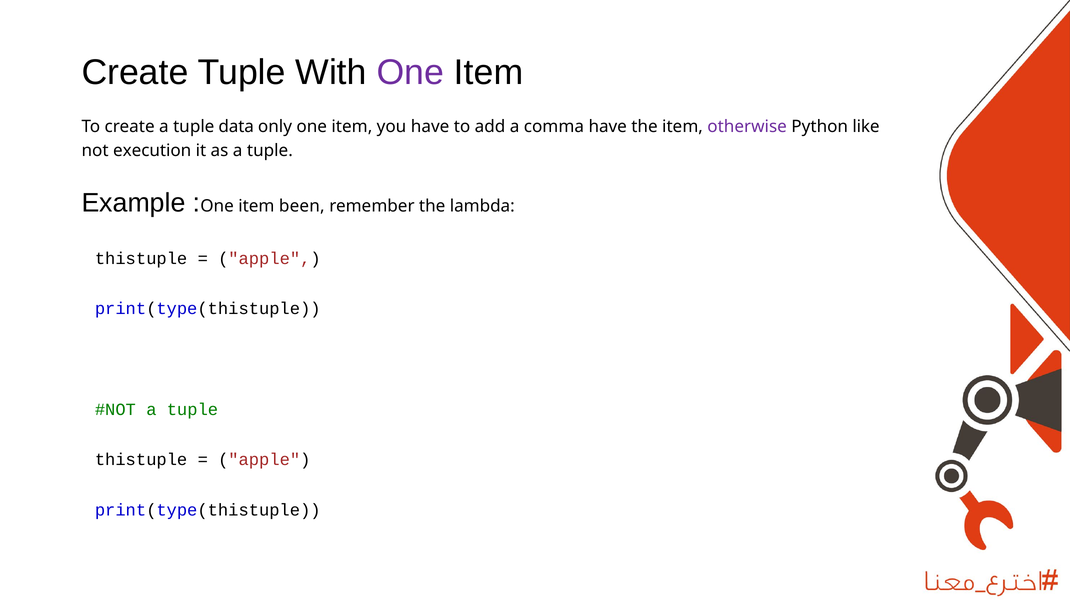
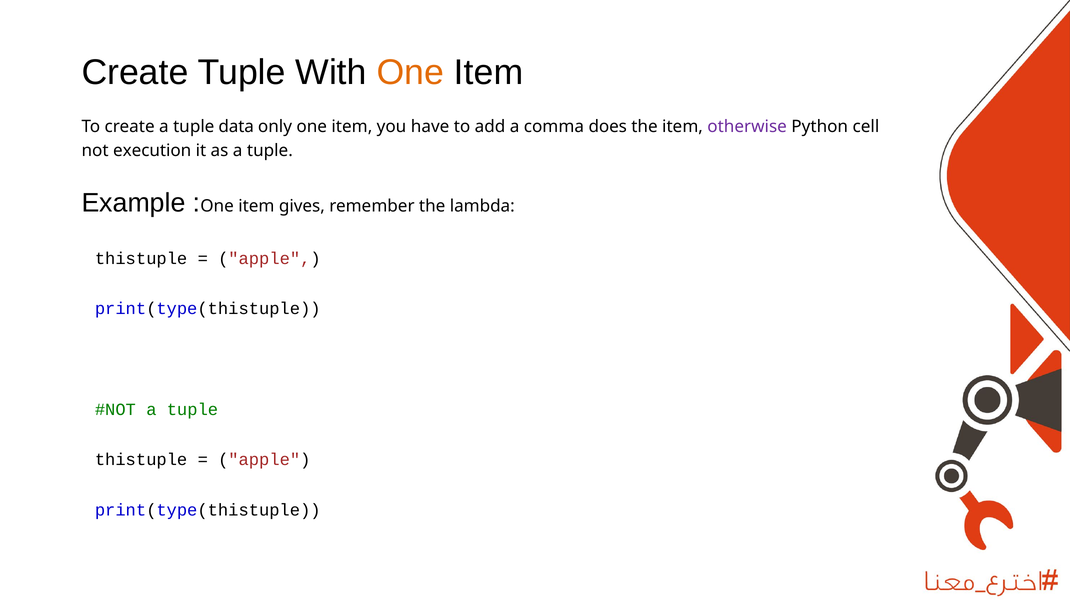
One at (410, 73) colour: purple -> orange
comma have: have -> does
like: like -> cell
been: been -> gives
